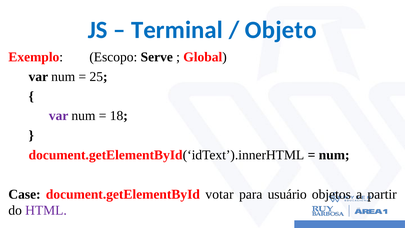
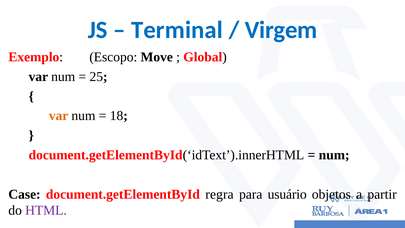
Objeto: Objeto -> Virgem
Serve: Serve -> Move
var at (59, 116) colour: purple -> orange
votar: votar -> regra
